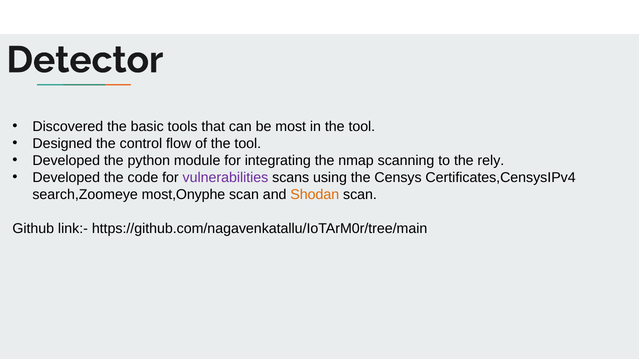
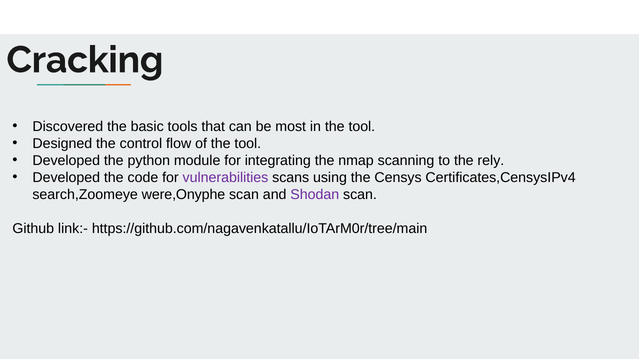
Detector: Detector -> Cracking
most,Onyphe: most,Onyphe -> were,Onyphe
Shodan colour: orange -> purple
